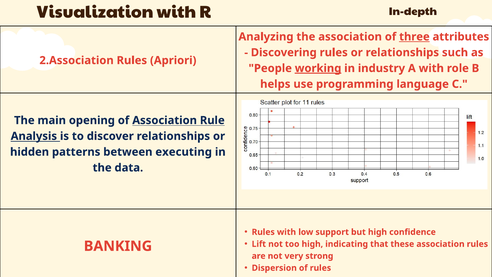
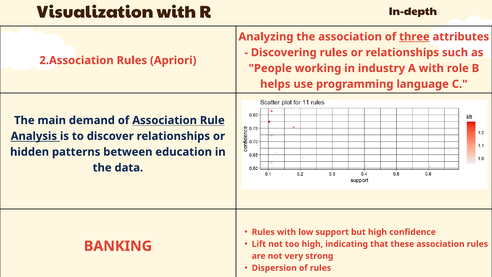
working underline: present -> none
opening: opening -> demand
executing: executing -> education
